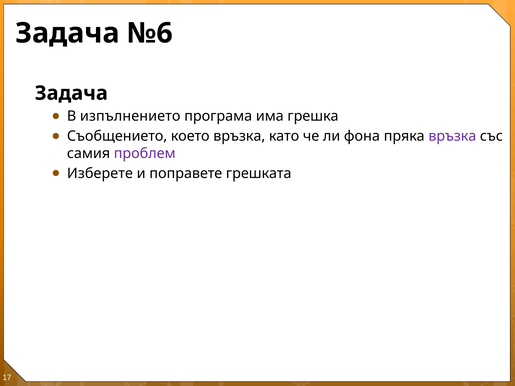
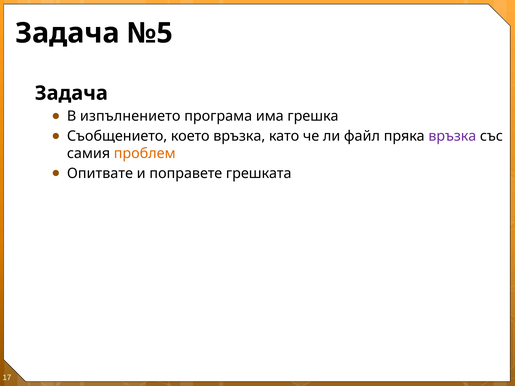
№6: №6 -> №5
фона: фона -> файл
проблем colour: purple -> orange
Изберете: Изберете -> Опитвате
